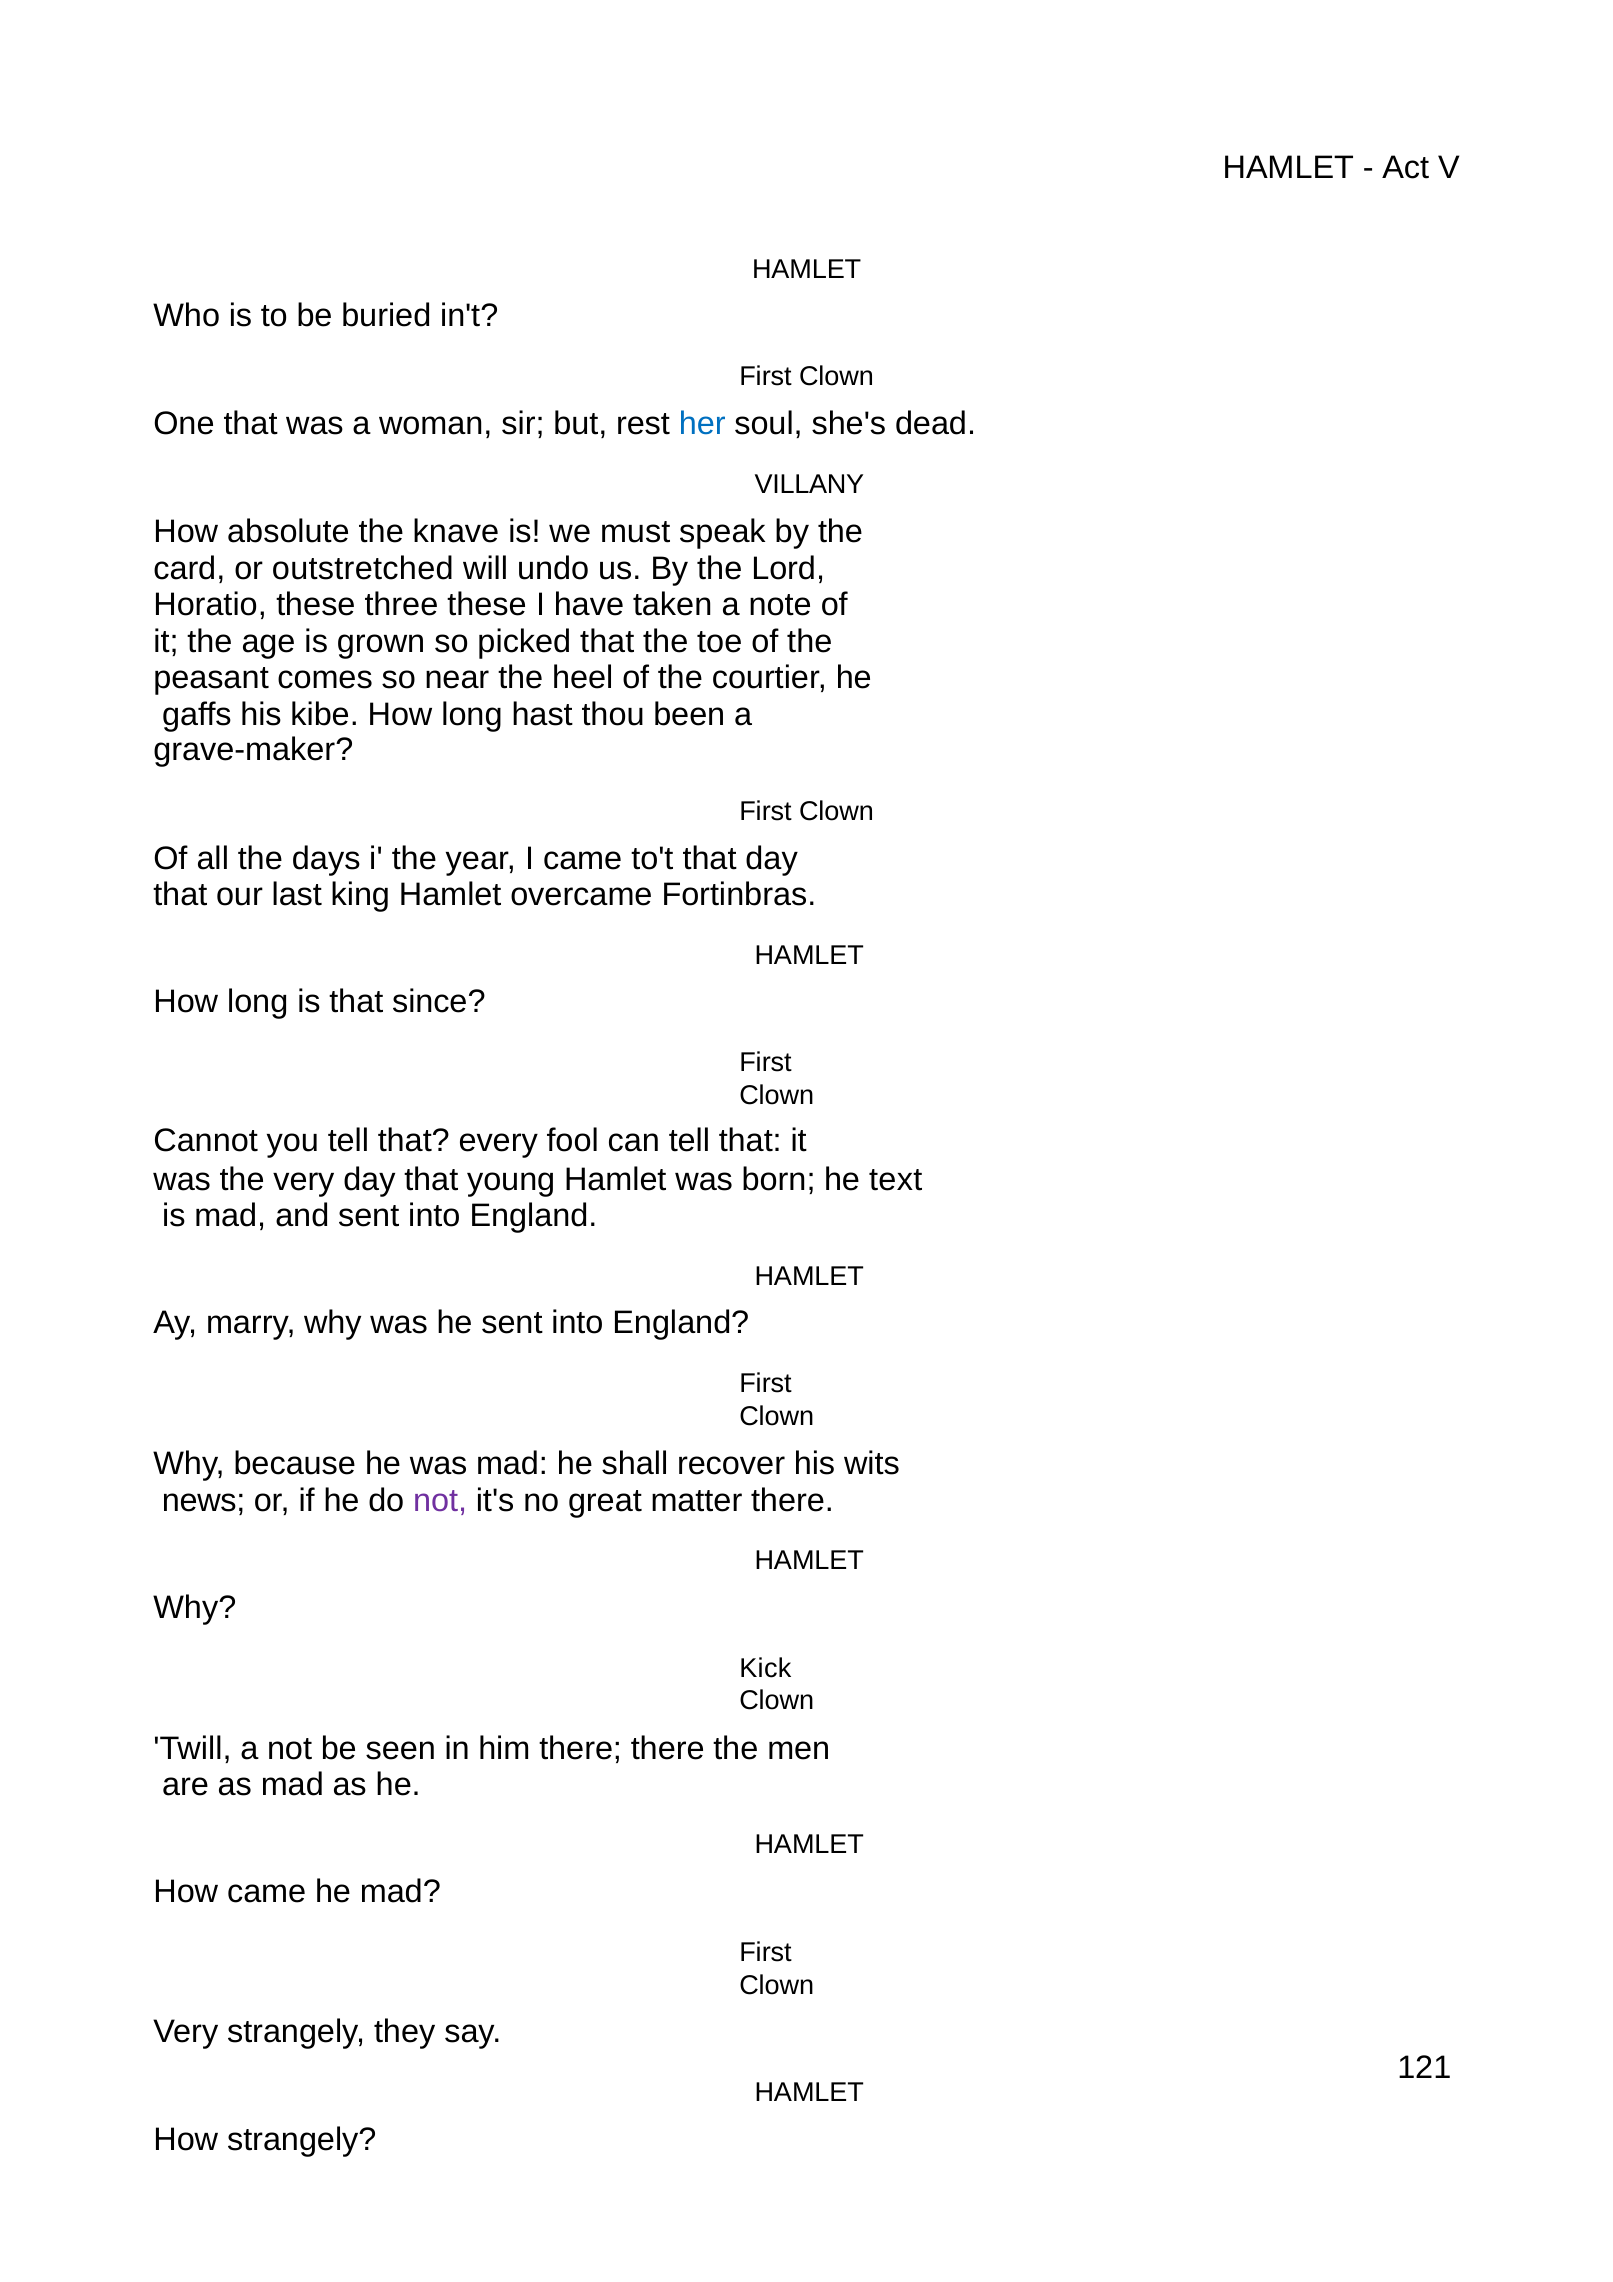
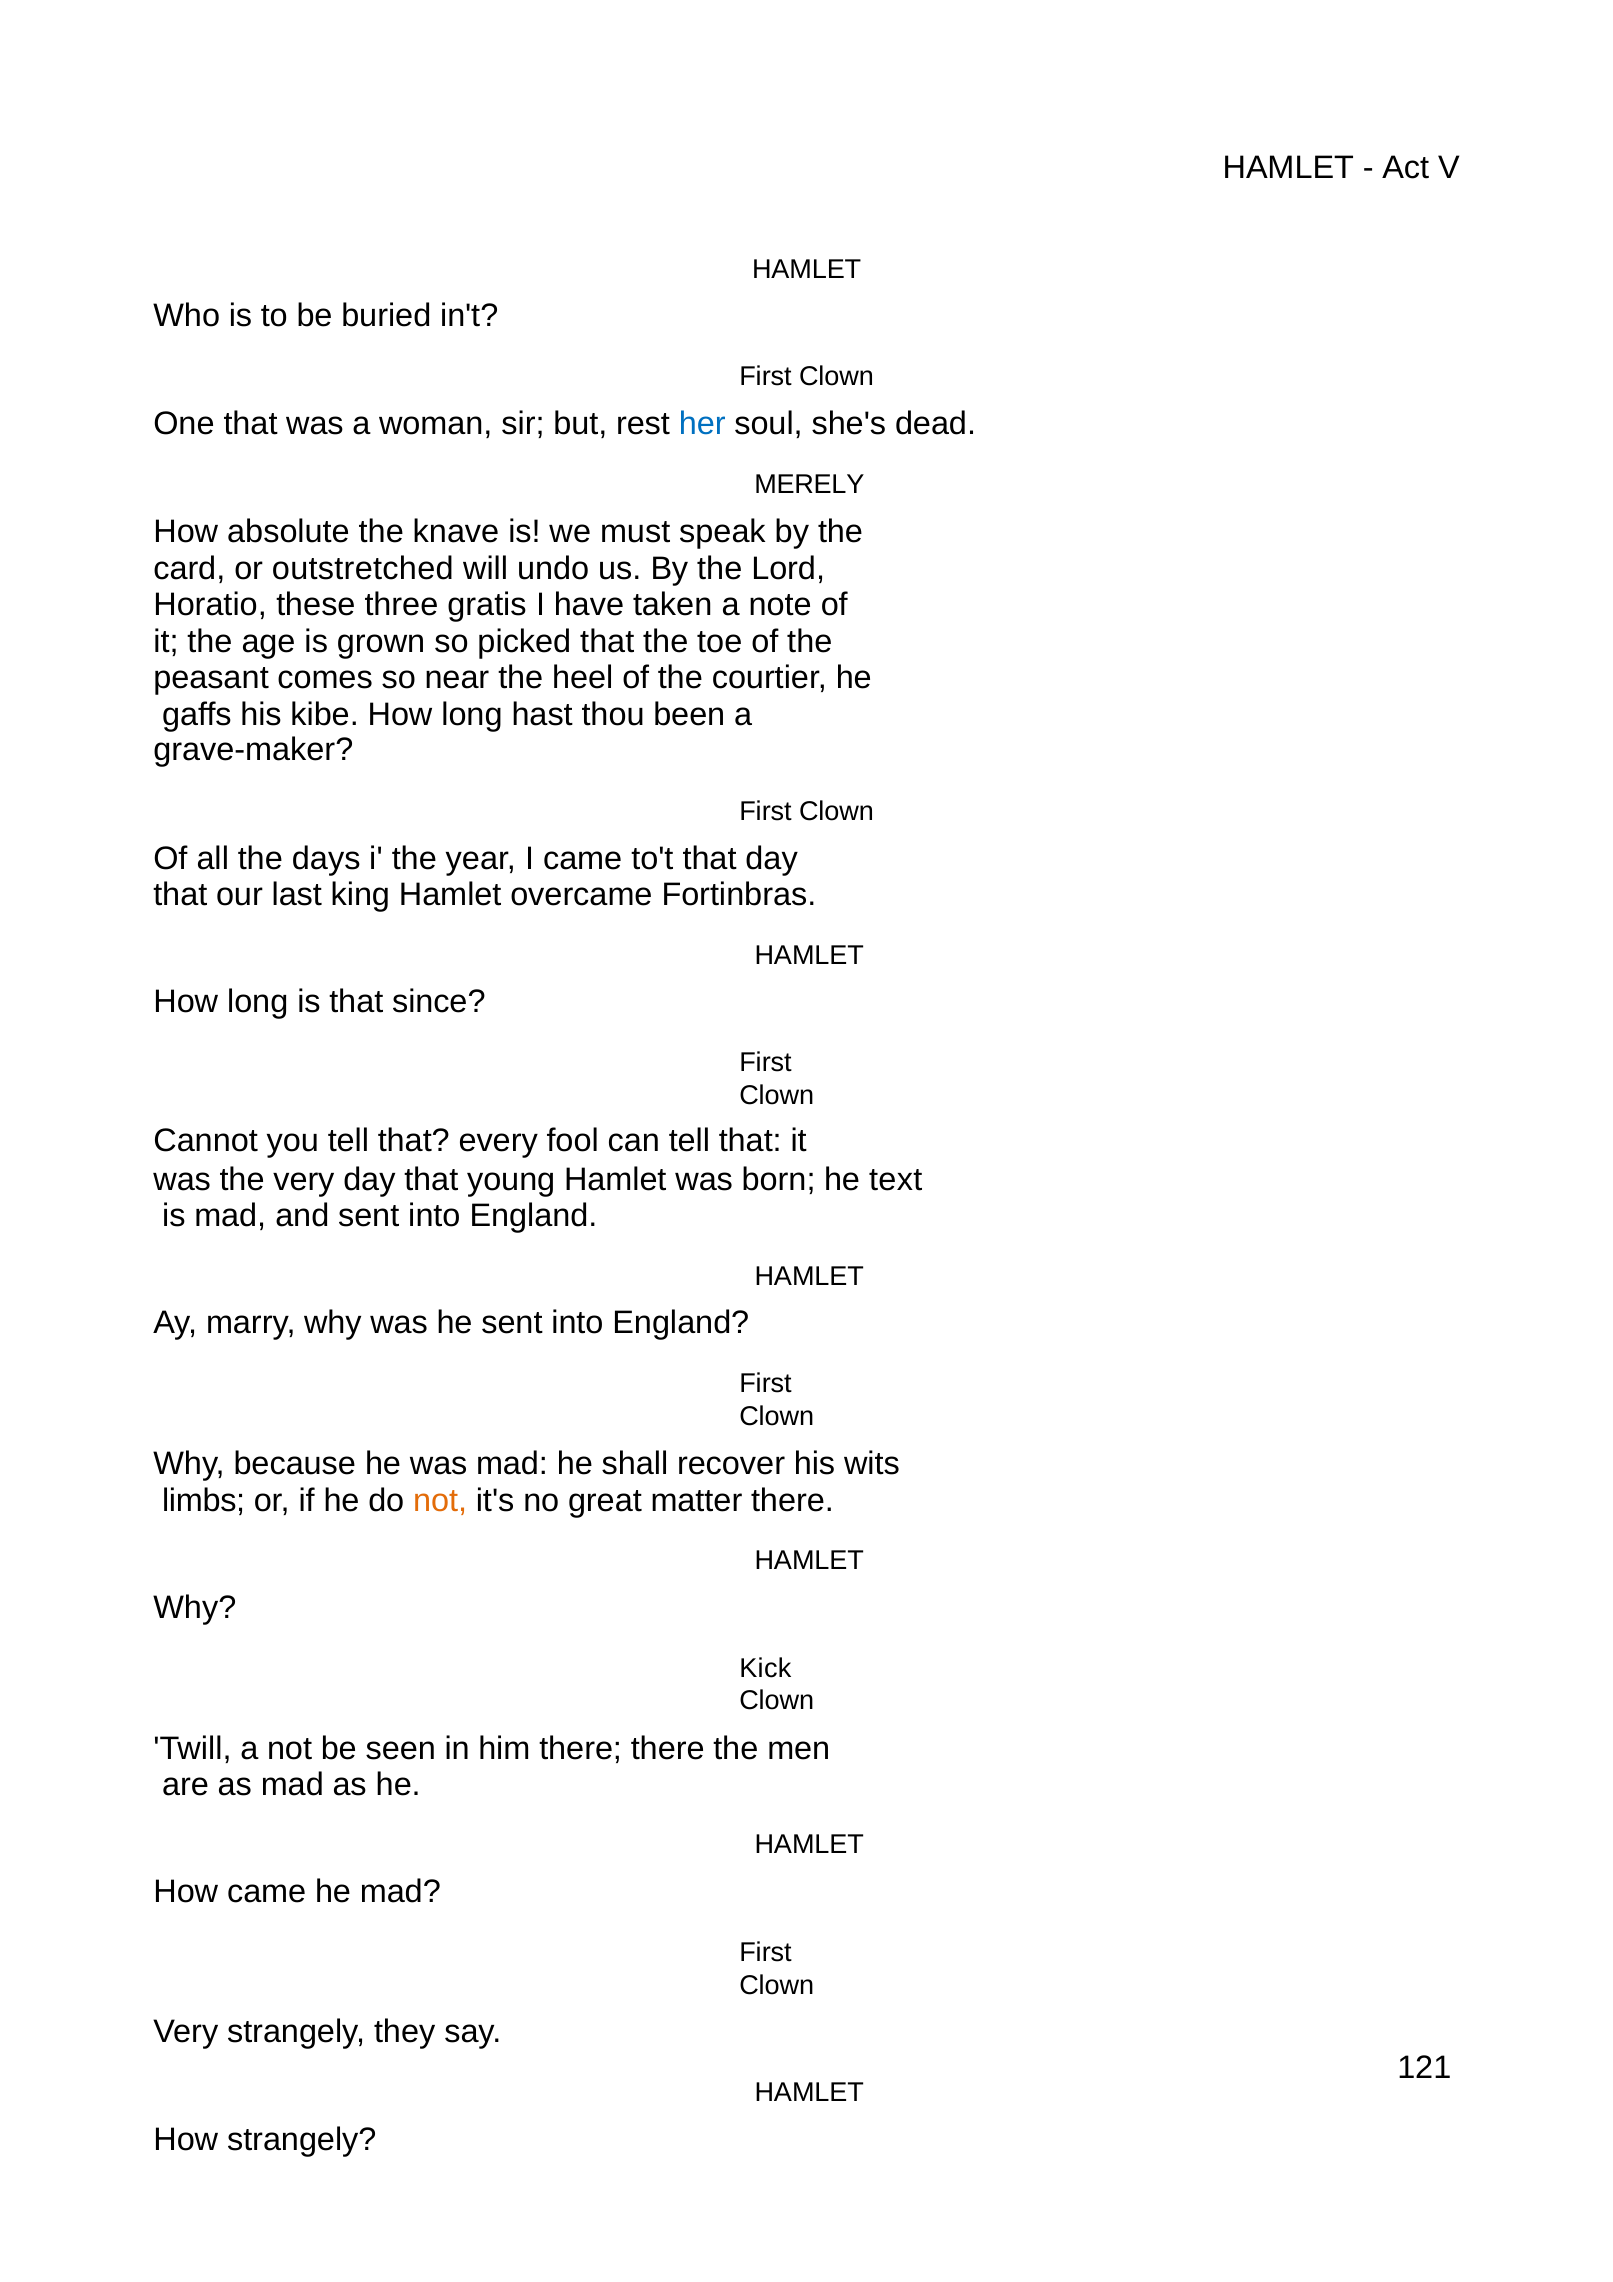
VILLANY: VILLANY -> MERELY
three these: these -> gratis
news: news -> limbs
not at (440, 1500) colour: purple -> orange
